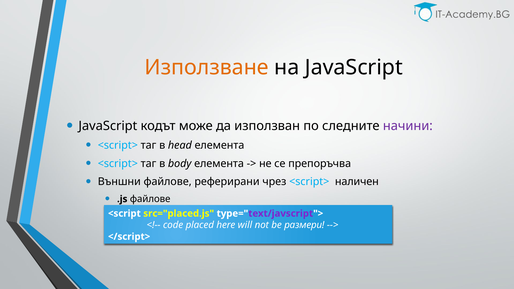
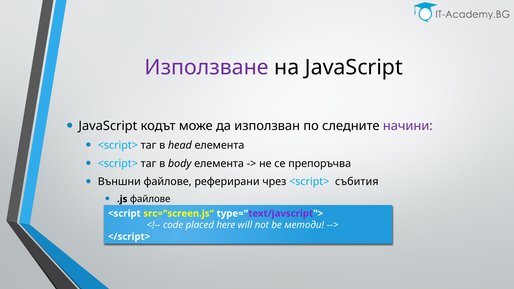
Използване colour: orange -> purple
наличен: наличен -> събития
src="placed.js: src="placed.js -> src="screen.js
размери: размери -> методи
